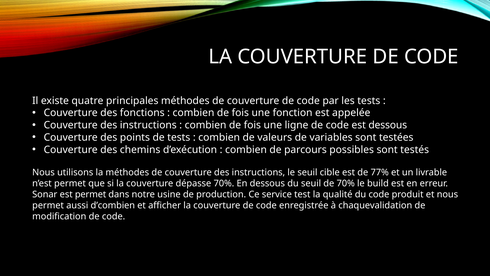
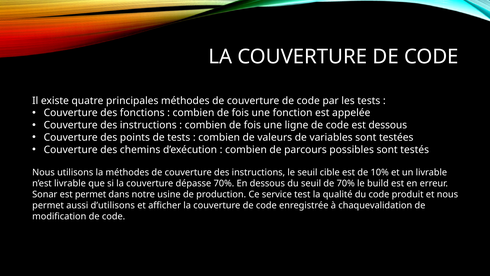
77%: 77% -> 10%
n’est permet: permet -> livrable
d’combien: d’combien -> d’utilisons
